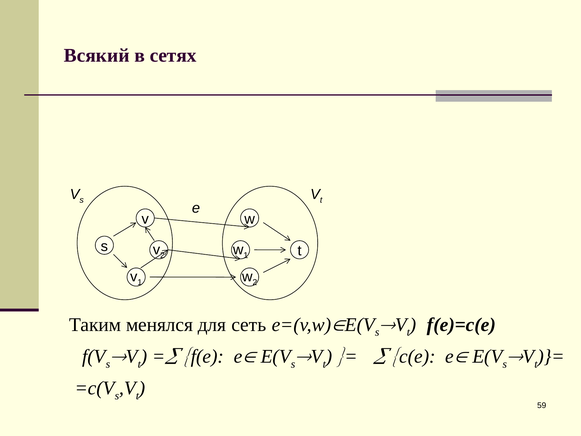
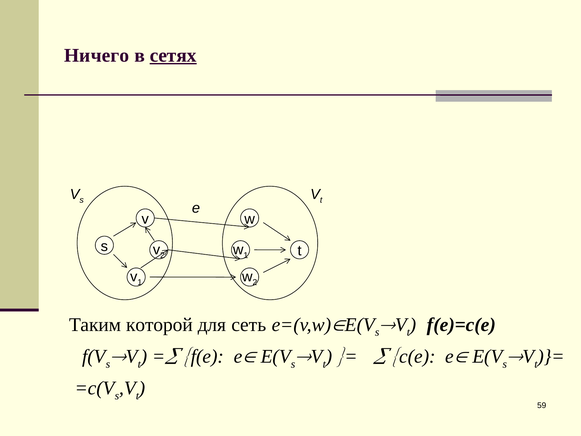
Всякий: Всякий -> Ничего
сетях underline: none -> present
менялся: менялся -> которой
